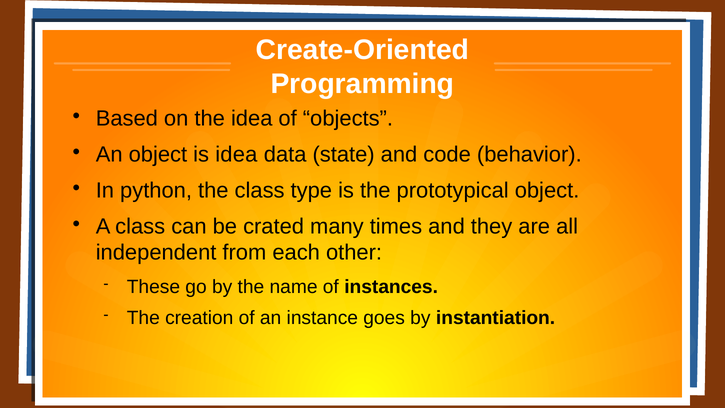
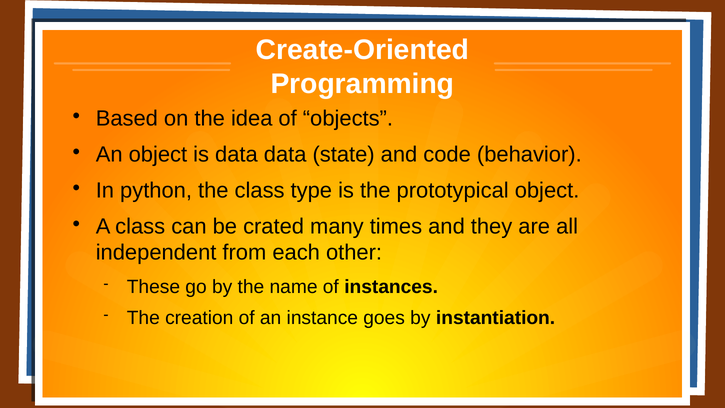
is idea: idea -> data
